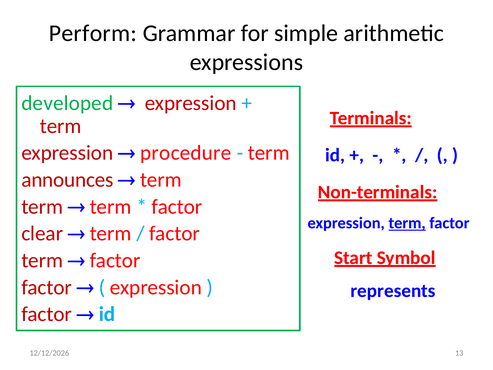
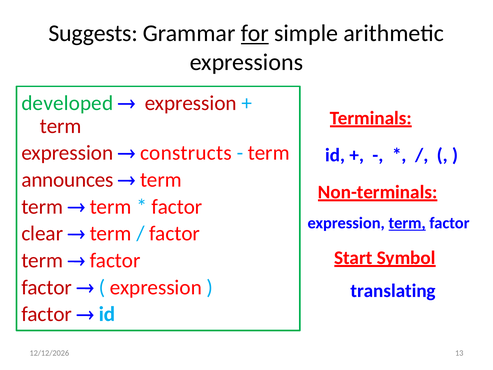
Perform: Perform -> Suggests
for underline: none -> present
procedure: procedure -> constructs
represents: represents -> translating
